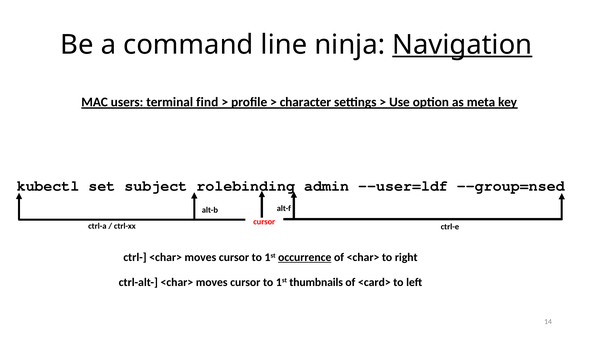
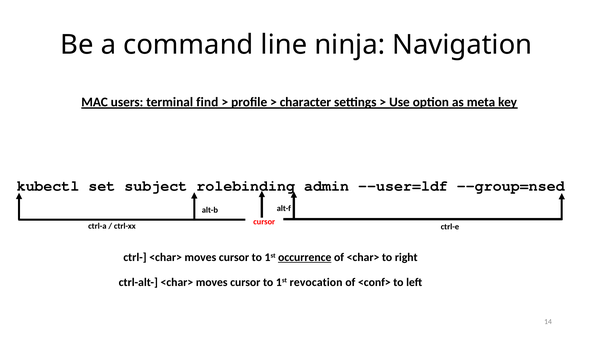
Navigation underline: present -> none
thumbnails: thumbnails -> revocation
<card>: <card> -> <conf>
